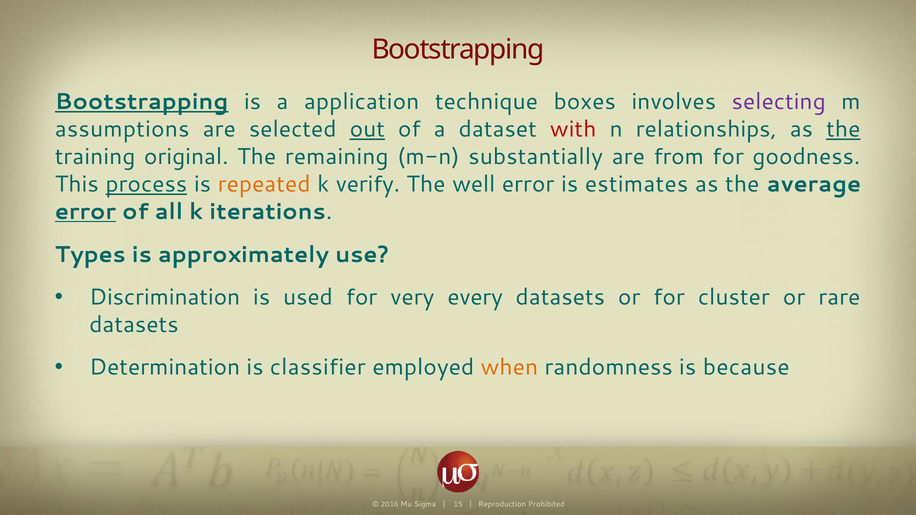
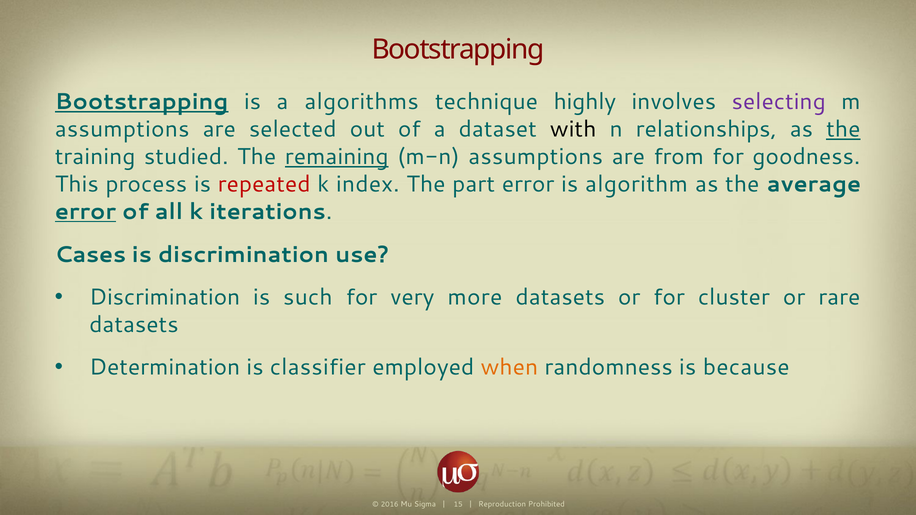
application: application -> algorithms
boxes: boxes -> highly
out underline: present -> none
with colour: red -> black
original: original -> studied
remaining underline: none -> present
m-n substantially: substantially -> assumptions
process underline: present -> none
repeated colour: orange -> red
verify: verify -> index
well: well -> part
estimates: estimates -> algorithm
Types: Types -> Cases
is approximately: approximately -> discrimination
used: used -> such
every: every -> more
